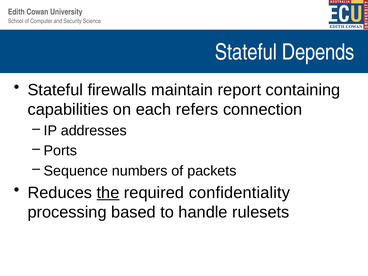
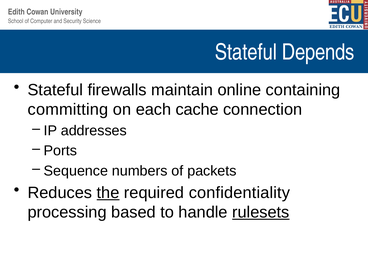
report: report -> online
capabilities: capabilities -> committing
refers: refers -> cache
rulesets underline: none -> present
